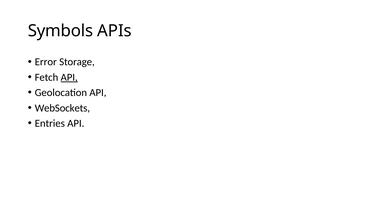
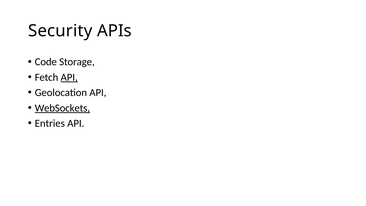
Symbols: Symbols -> Security
Error: Error -> Code
WebSockets underline: none -> present
